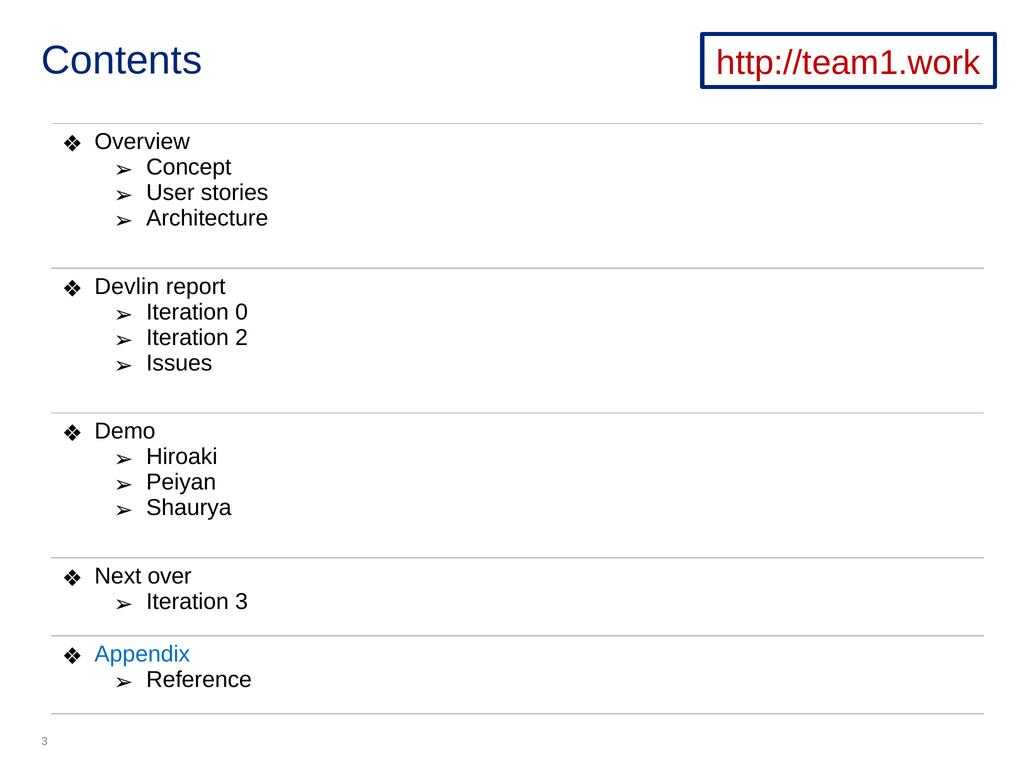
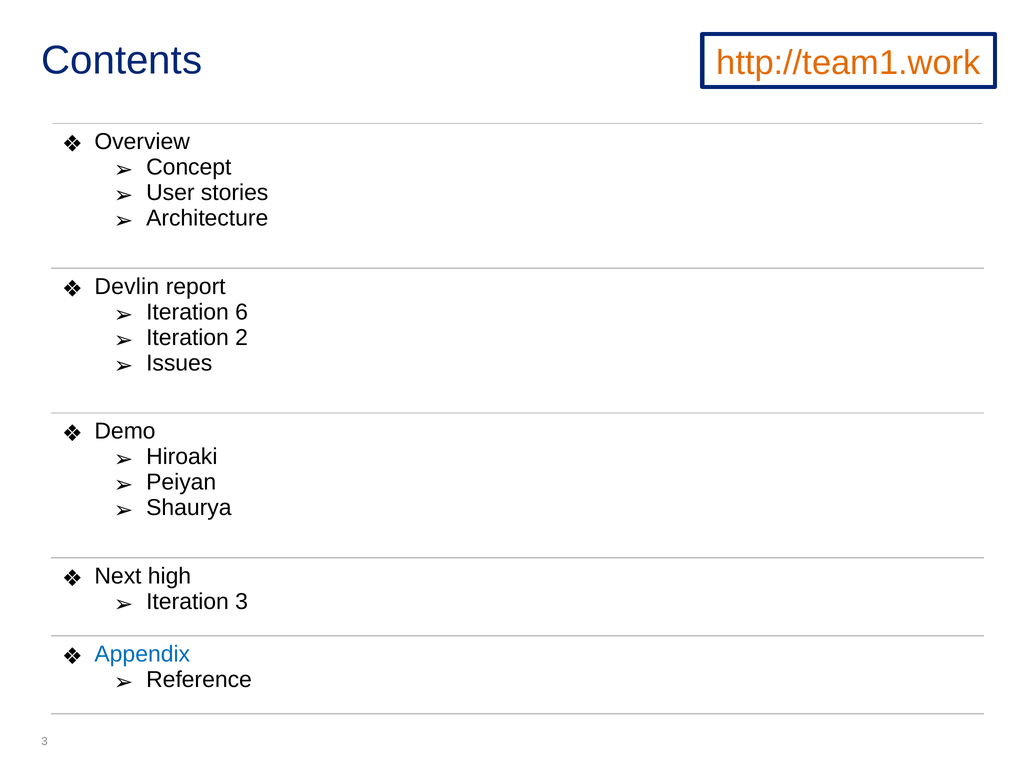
http://team1.work at (849, 63) colour: red -> orange
0: 0 -> 6
over: over -> high
